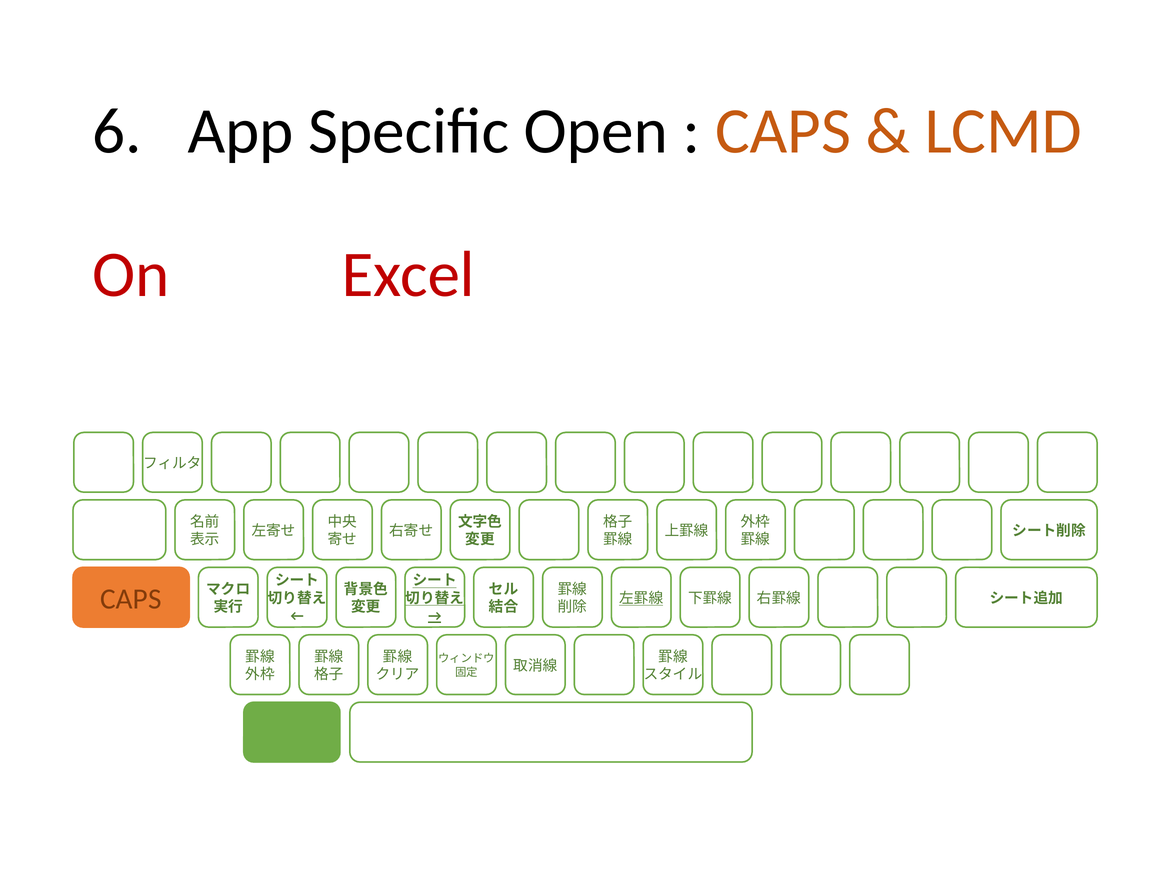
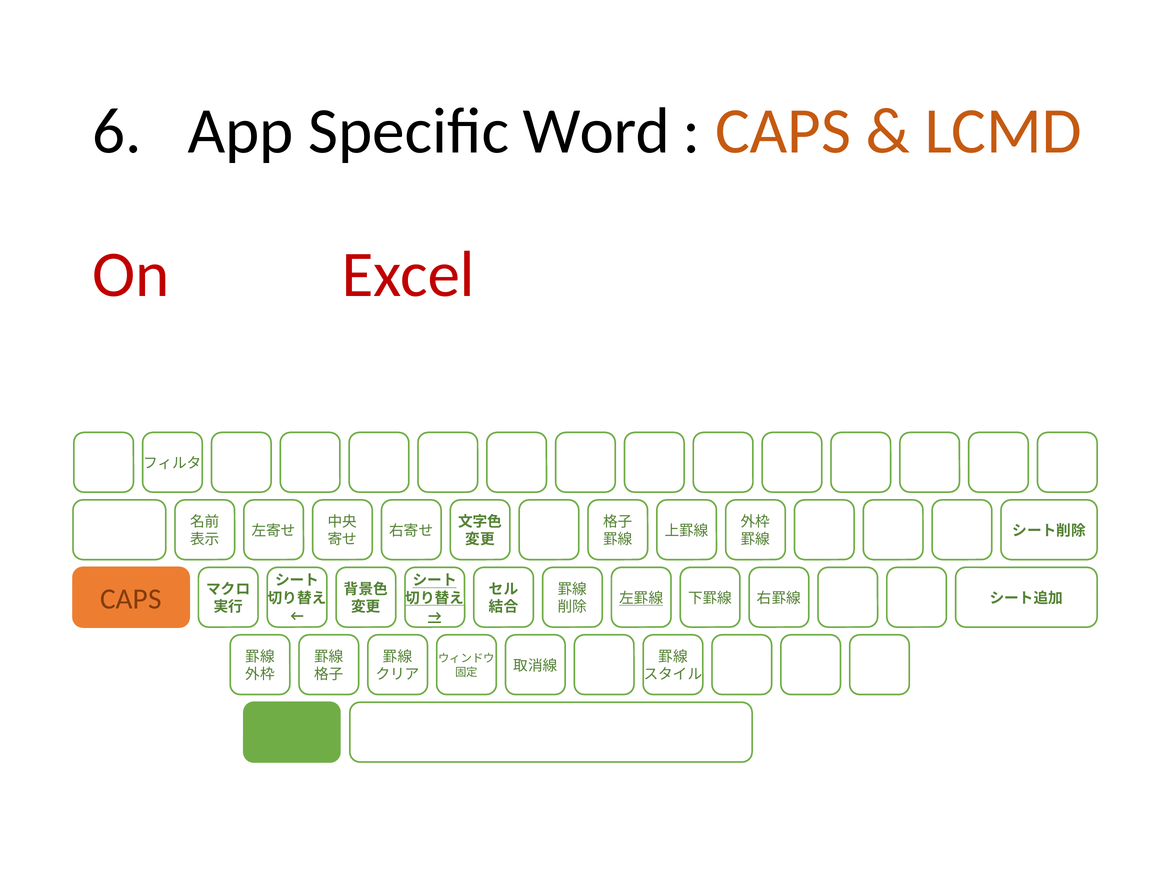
Open: Open -> Word
